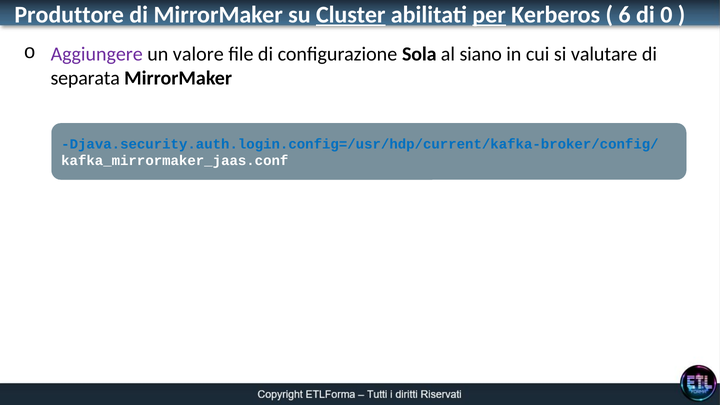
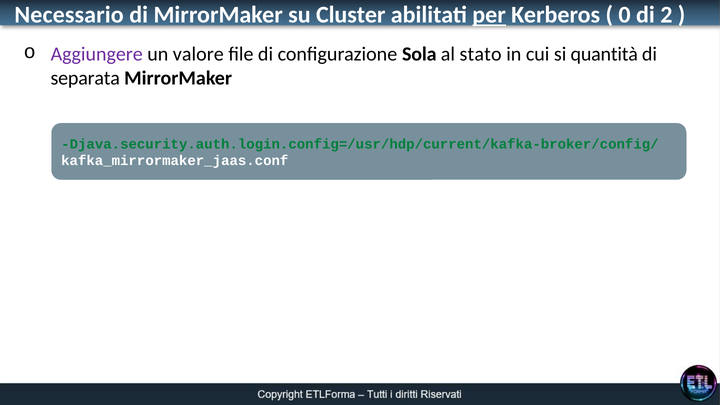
Produttore: Produttore -> Necessario
Cluster underline: present -> none
6: 6 -> 0
0: 0 -> 2
siano: siano -> stato
valutare: valutare -> quantità
Djava.security.auth.login.config=/usr/hdp/current/kafka-broker/config/ colour: blue -> green
